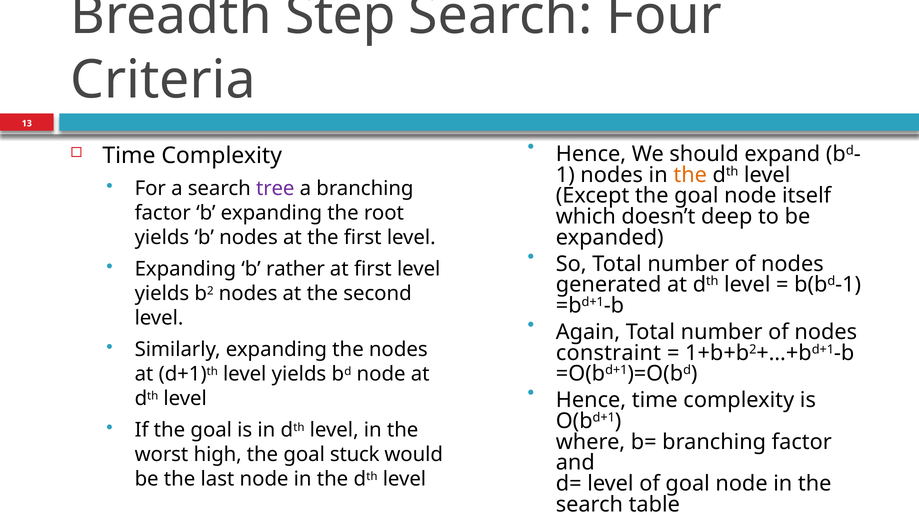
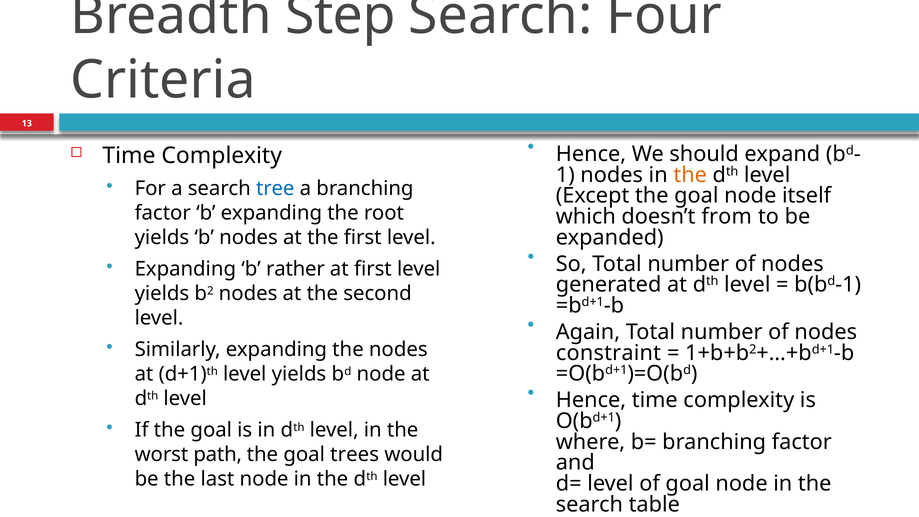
tree colour: purple -> blue
deep: deep -> from
high: high -> path
stuck: stuck -> trees
